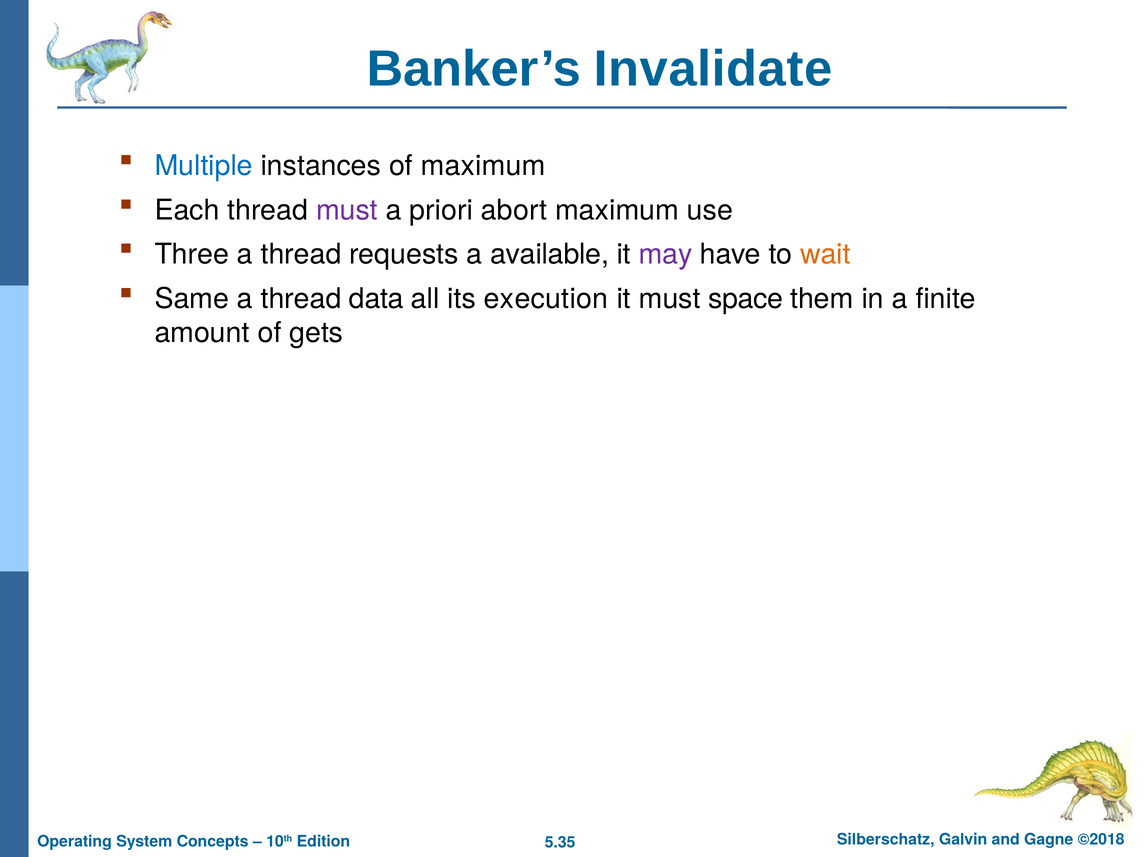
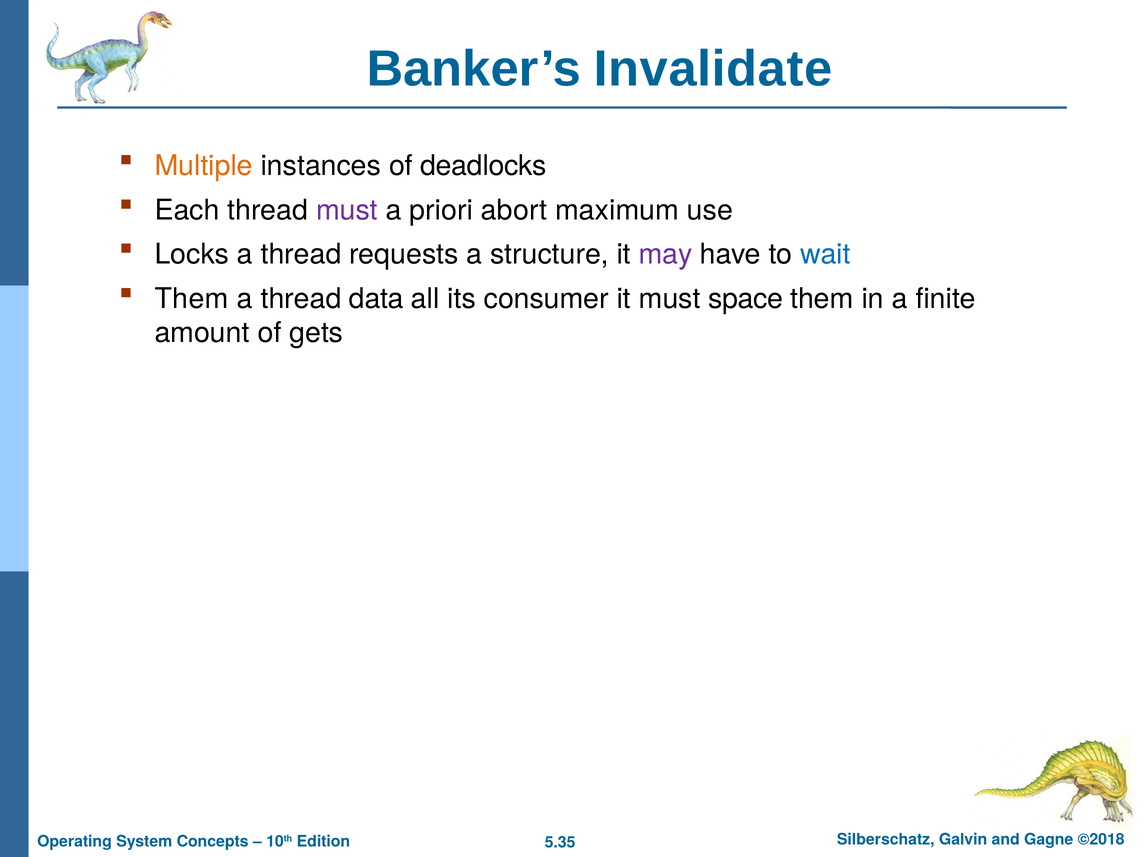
Multiple colour: blue -> orange
of maximum: maximum -> deadlocks
Three: Three -> Locks
available: available -> structure
wait colour: orange -> blue
Same at (192, 299): Same -> Them
execution: execution -> consumer
